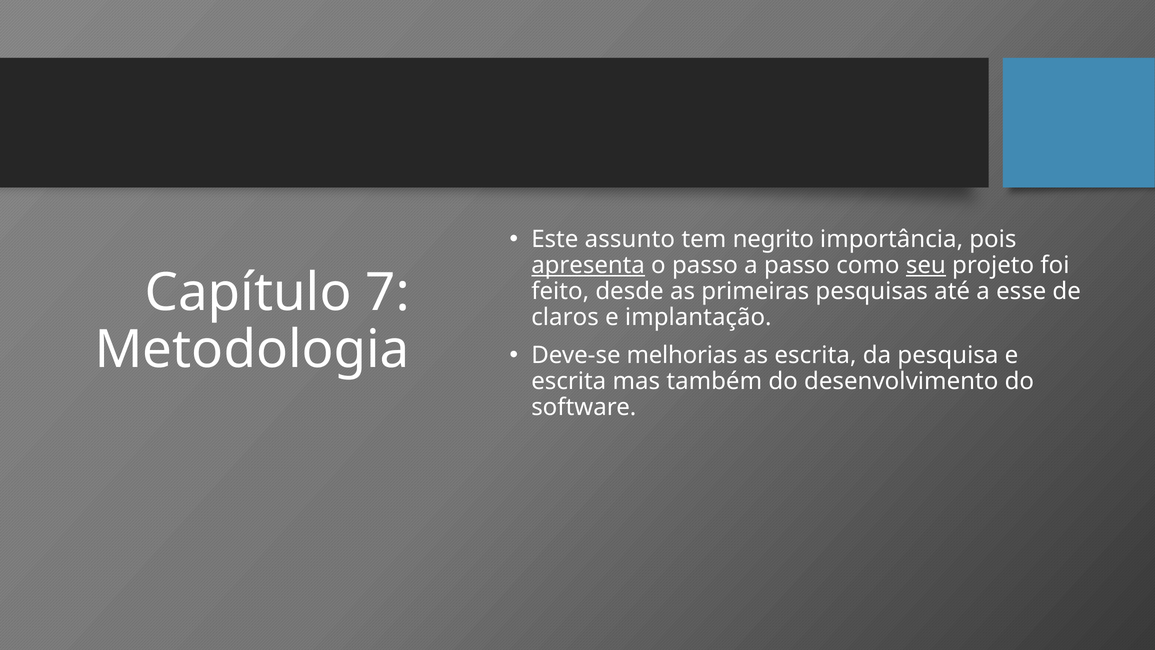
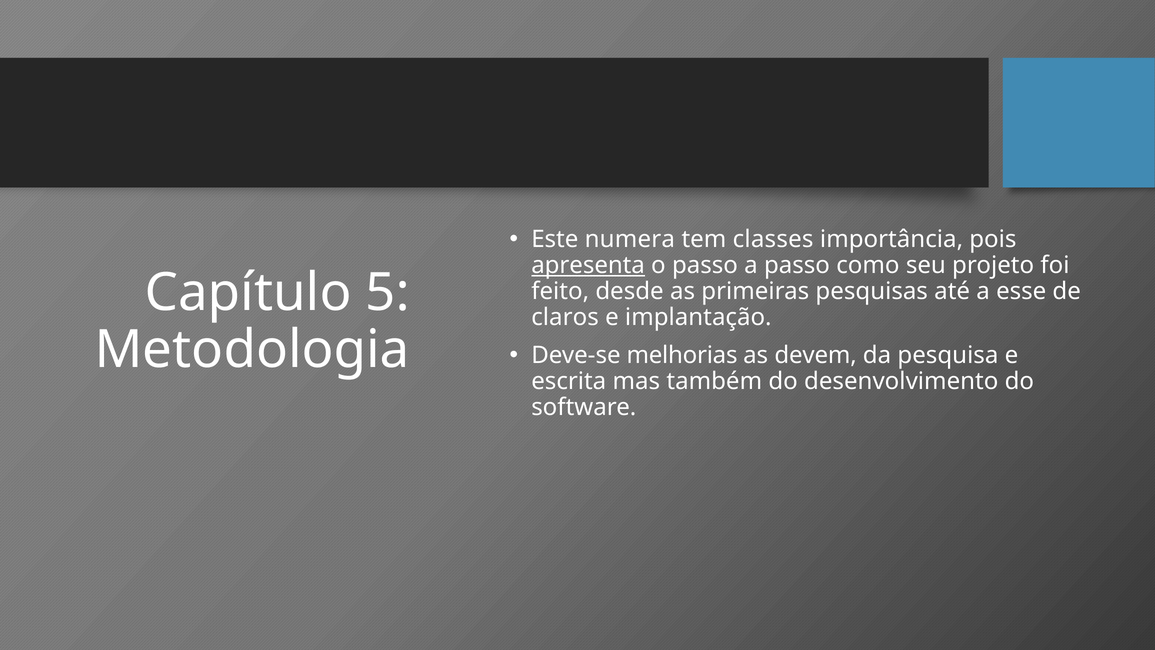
assunto: assunto -> numera
negrito: negrito -> classes
seu underline: present -> none
7: 7 -> 5
as escrita: escrita -> devem
